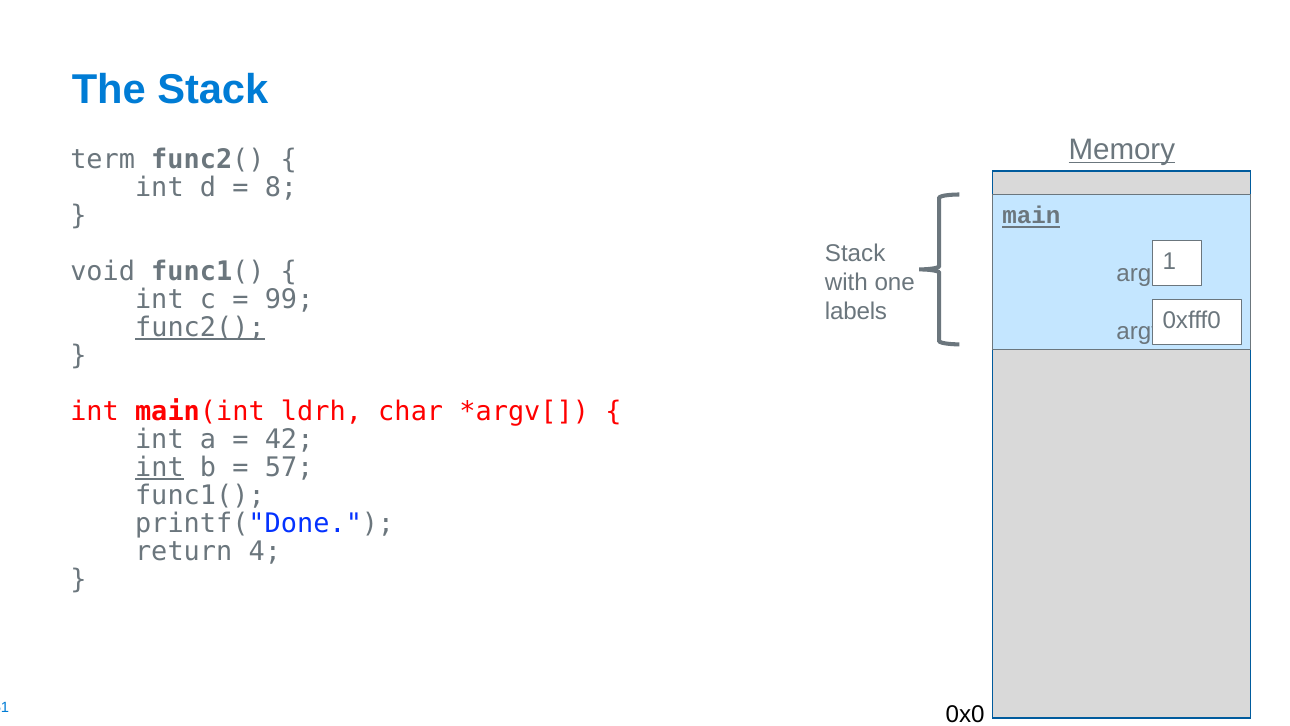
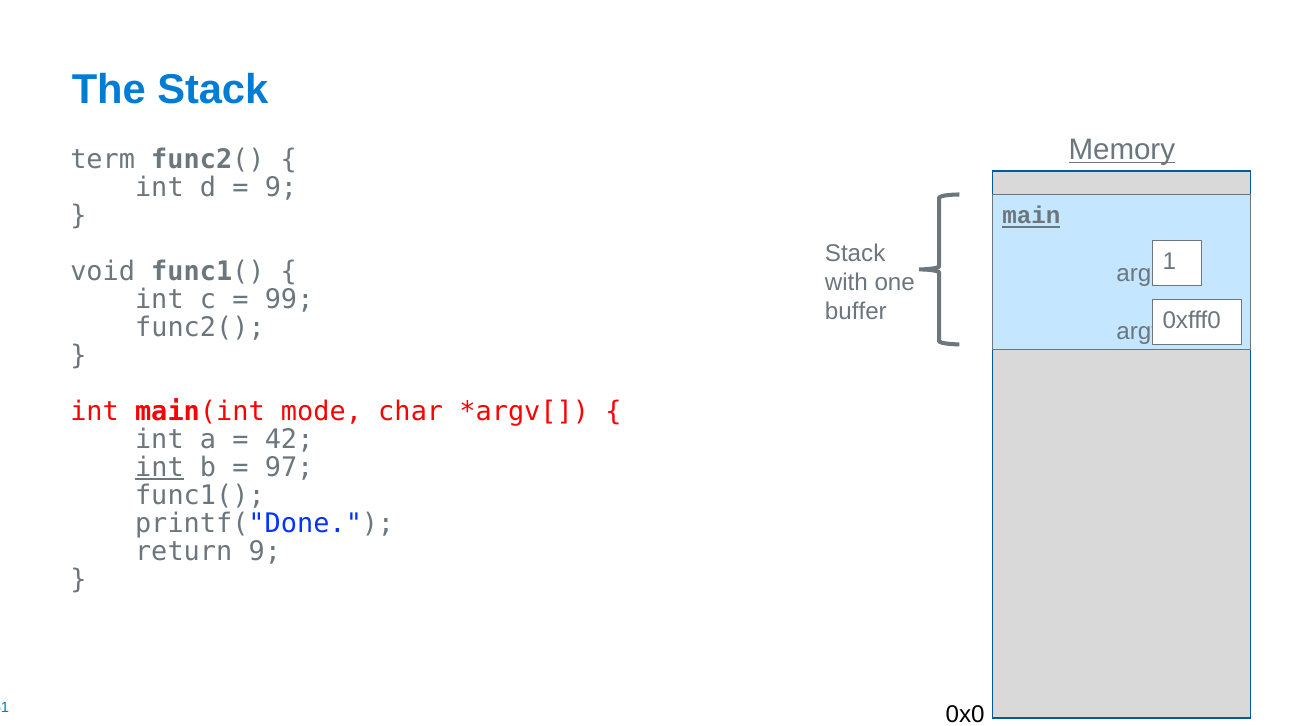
8 at (281, 187): 8 -> 9
labels: labels -> buffer
func2( at (200, 327) underline: present -> none
ldrh: ldrh -> mode
57: 57 -> 97
return 4: 4 -> 9
